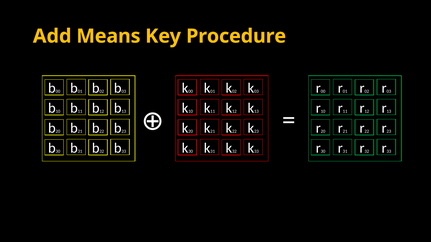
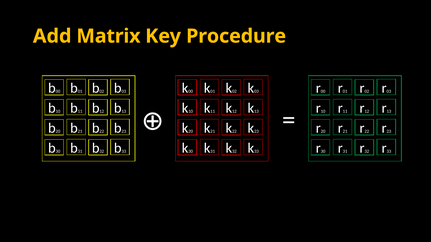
Means: Means -> Matrix
